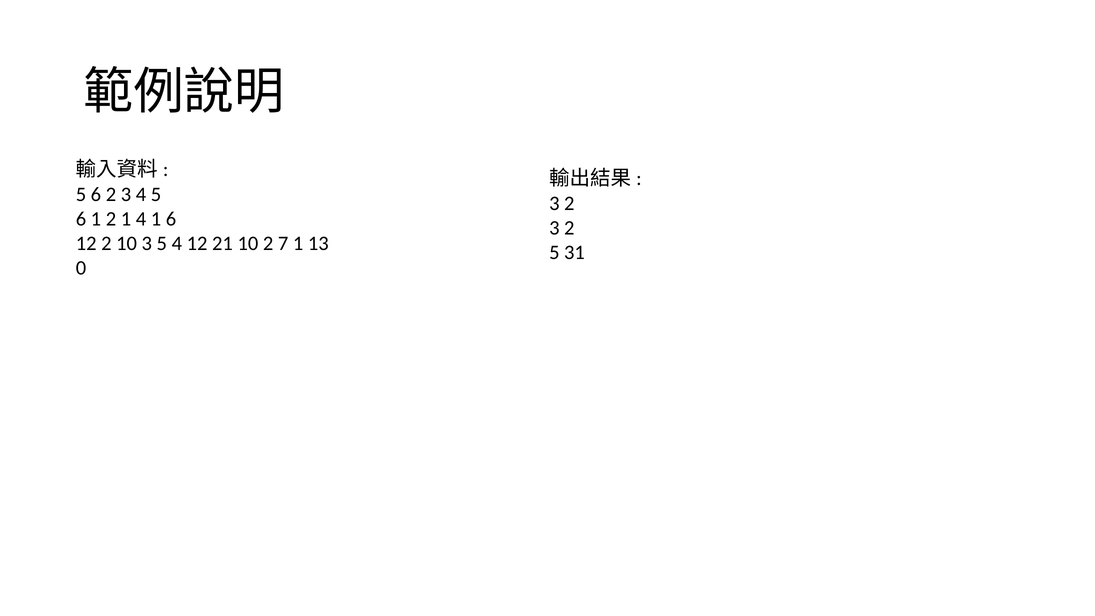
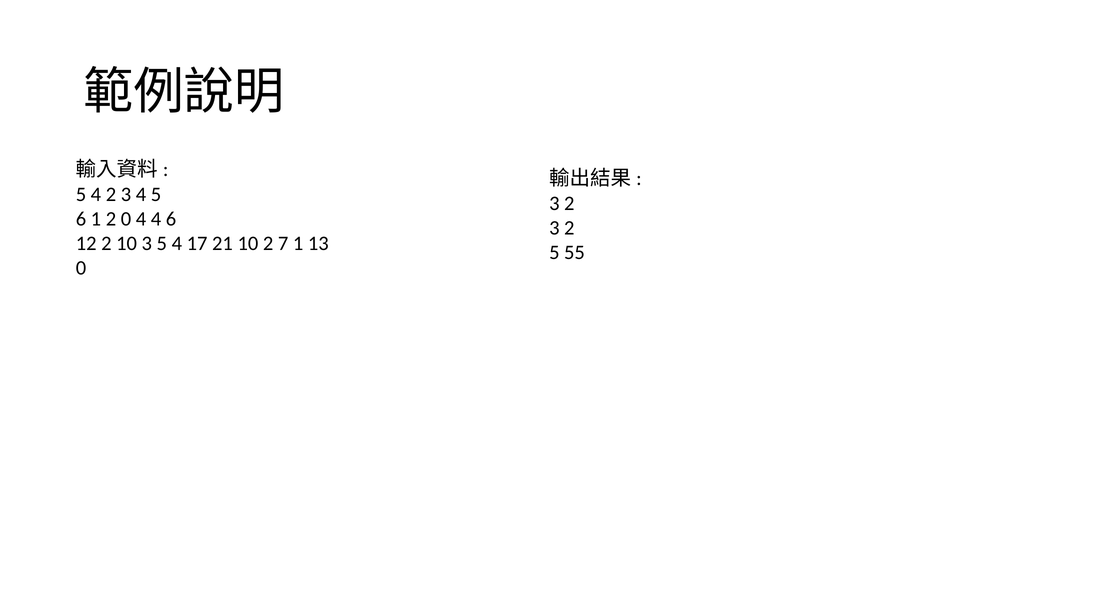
6 at (96, 194): 6 -> 4
2 1: 1 -> 0
4 1: 1 -> 4
4 12: 12 -> 17
31: 31 -> 55
